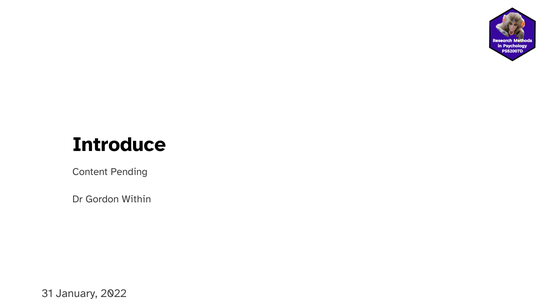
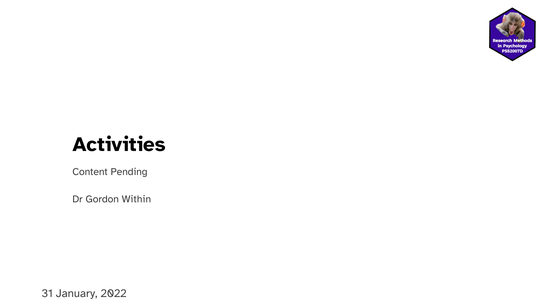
Introduce: Introduce -> Activities
